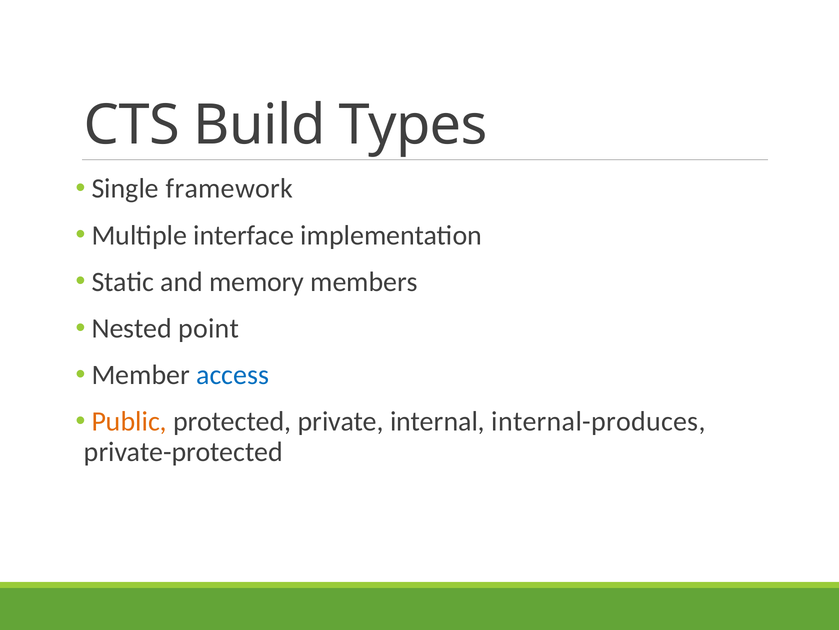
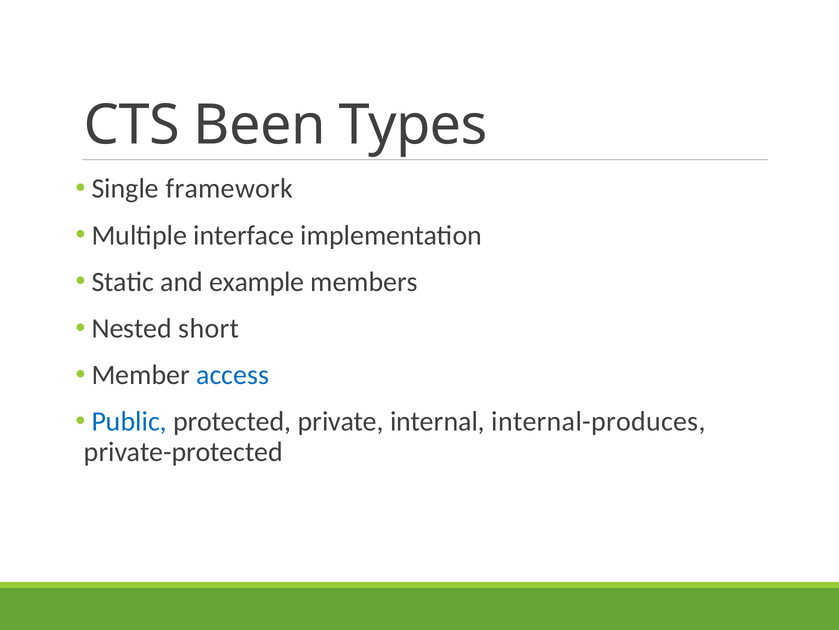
Build: Build -> Been
memory: memory -> example
point: point -> short
Public colour: orange -> blue
